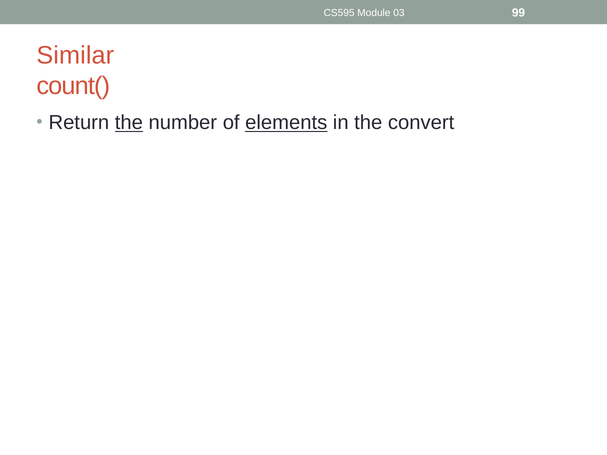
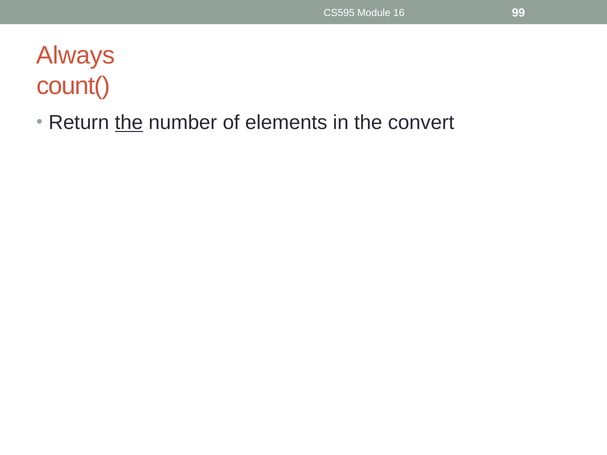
03: 03 -> 16
Similar: Similar -> Always
elements underline: present -> none
